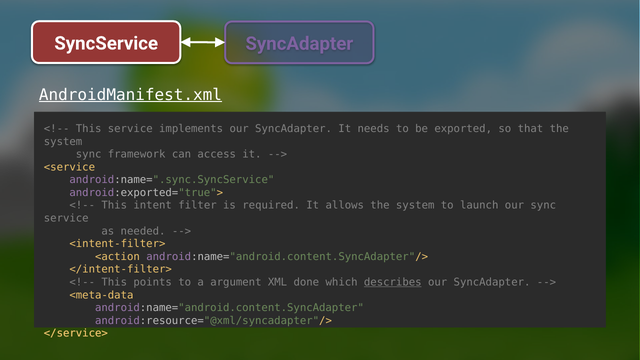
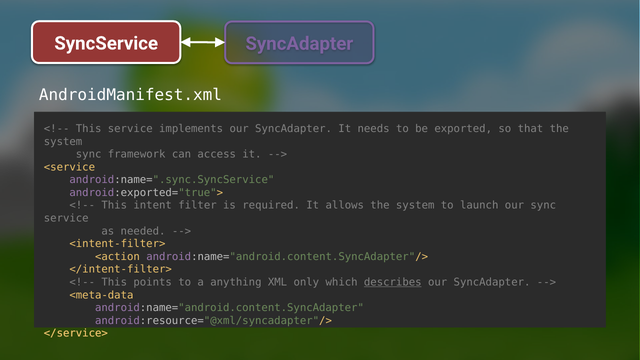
AndroidManifest.xml underline: present -> none
argument: argument -> anything
done: done -> only
